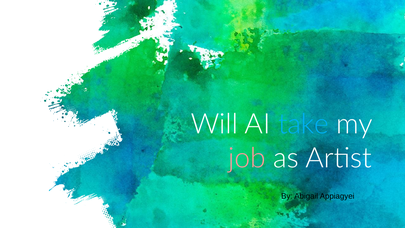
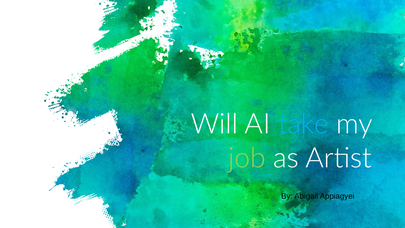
job colour: pink -> light green
